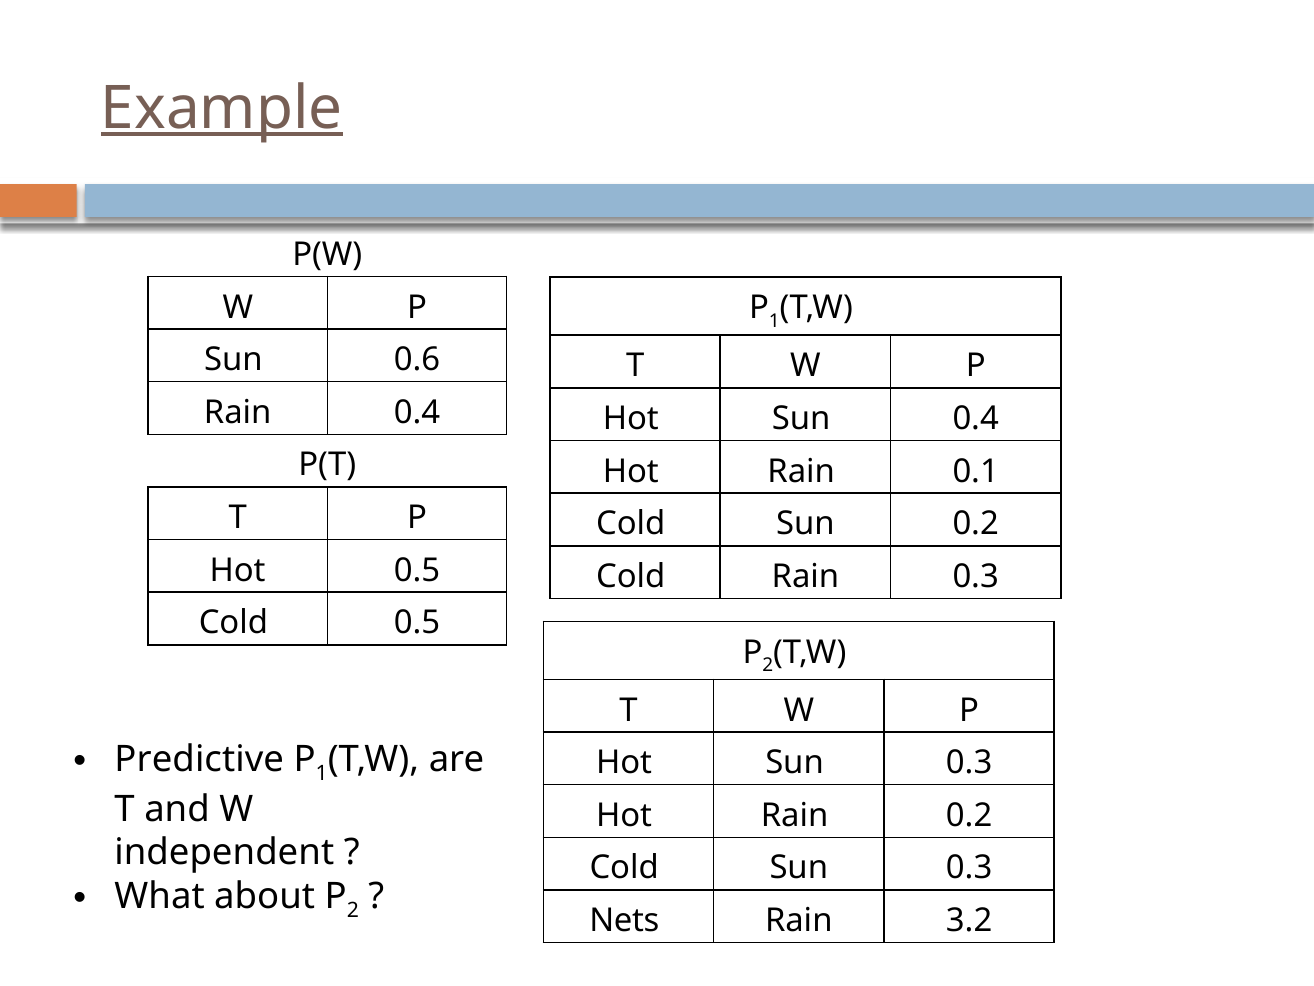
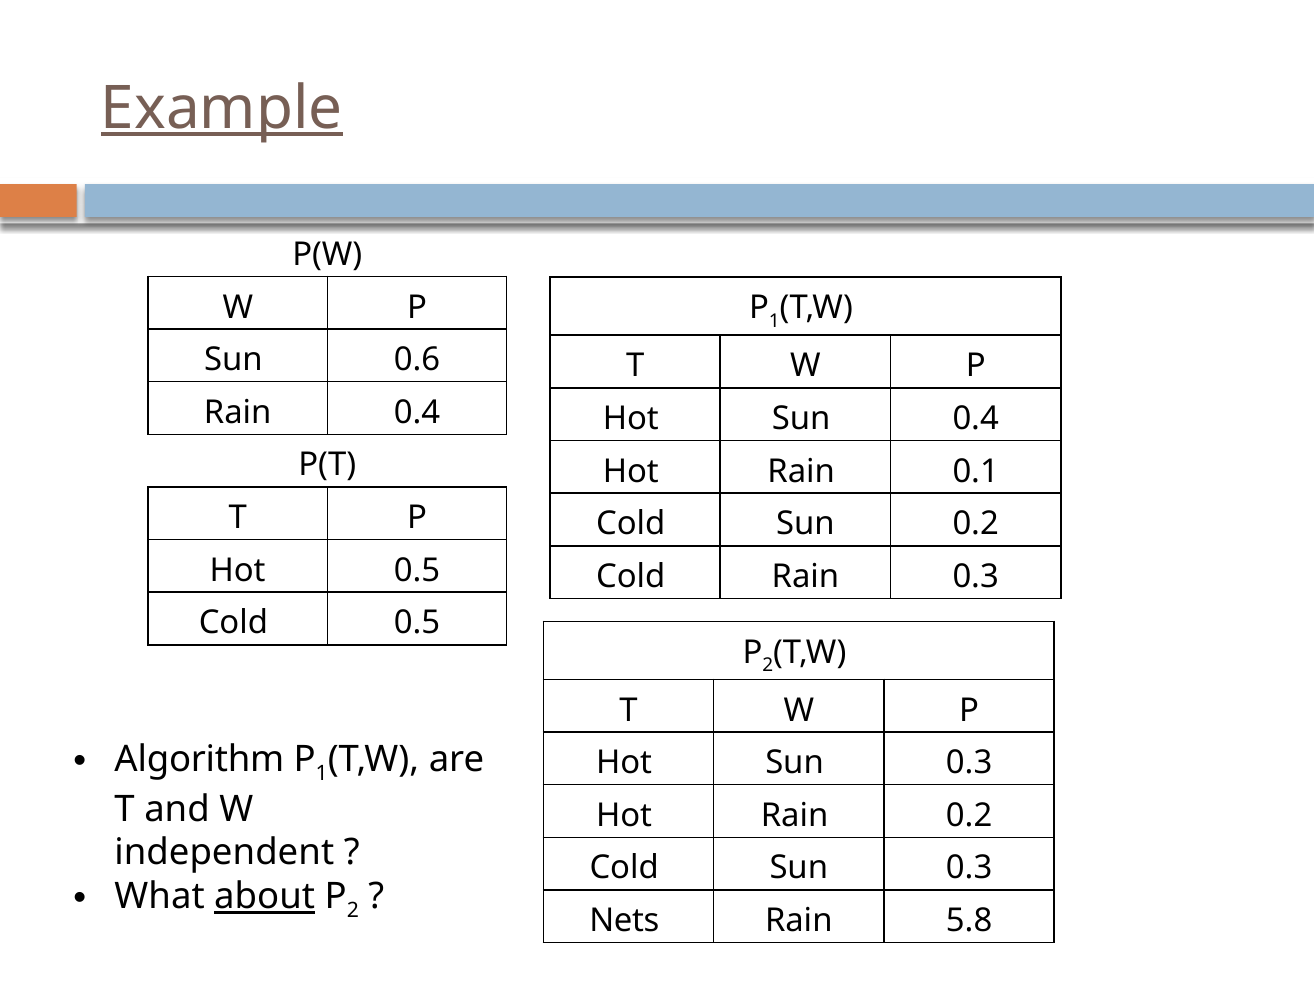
Predictive: Predictive -> Algorithm
about underline: none -> present
3.2: 3.2 -> 5.8
